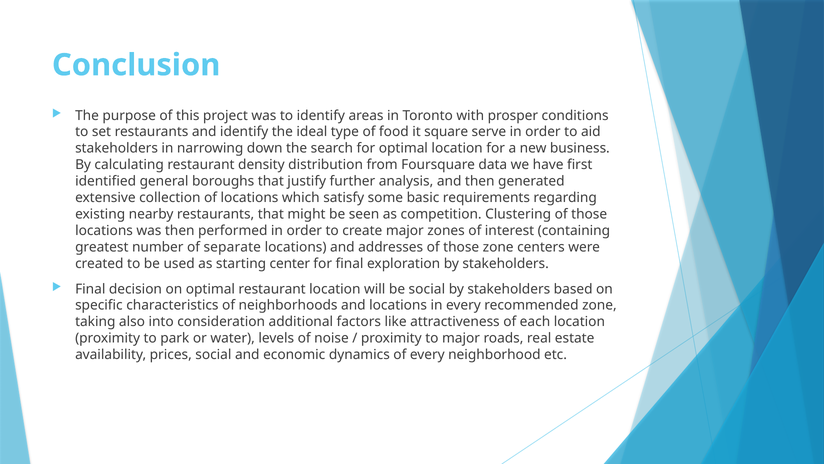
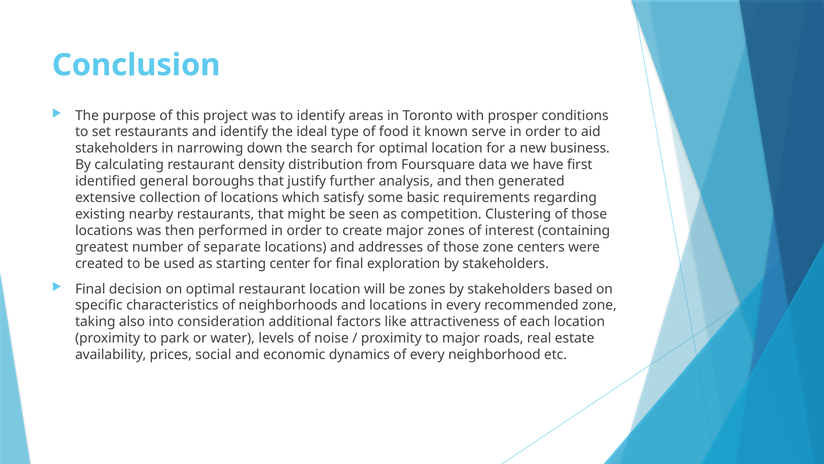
square: square -> known
be social: social -> zones
